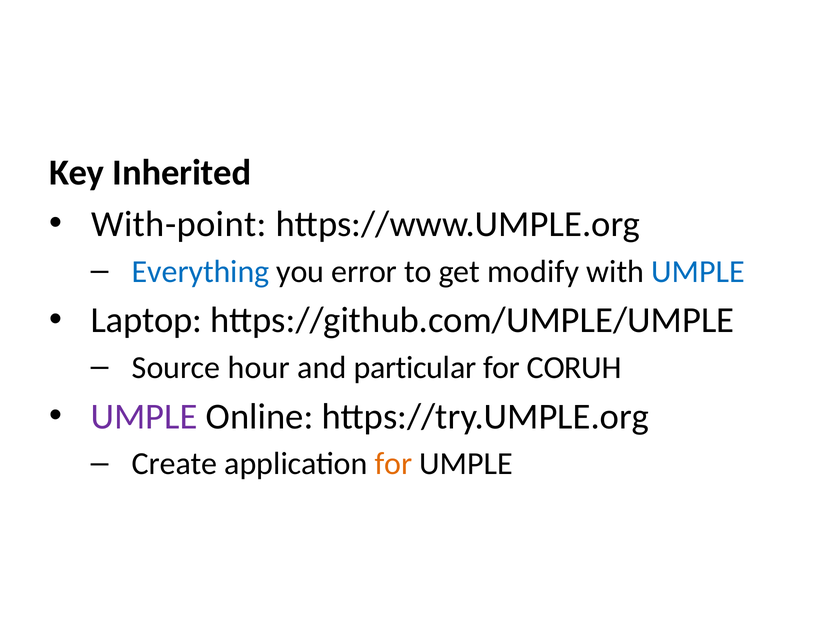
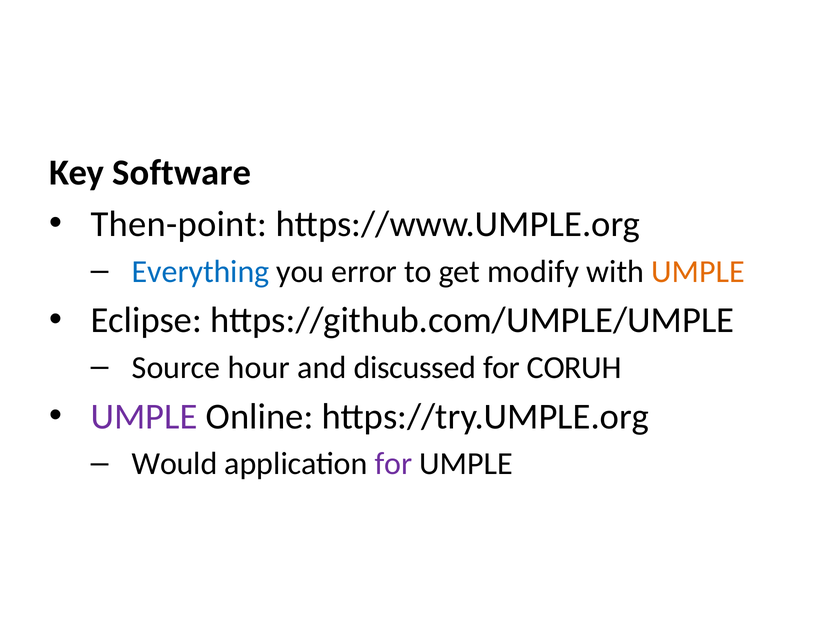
Inherited: Inherited -> Software
With-point: With-point -> Then-point
UMPLE at (698, 271) colour: blue -> orange
Laptop: Laptop -> Eclipse
particular: particular -> discussed
Create: Create -> Would
for at (394, 464) colour: orange -> purple
